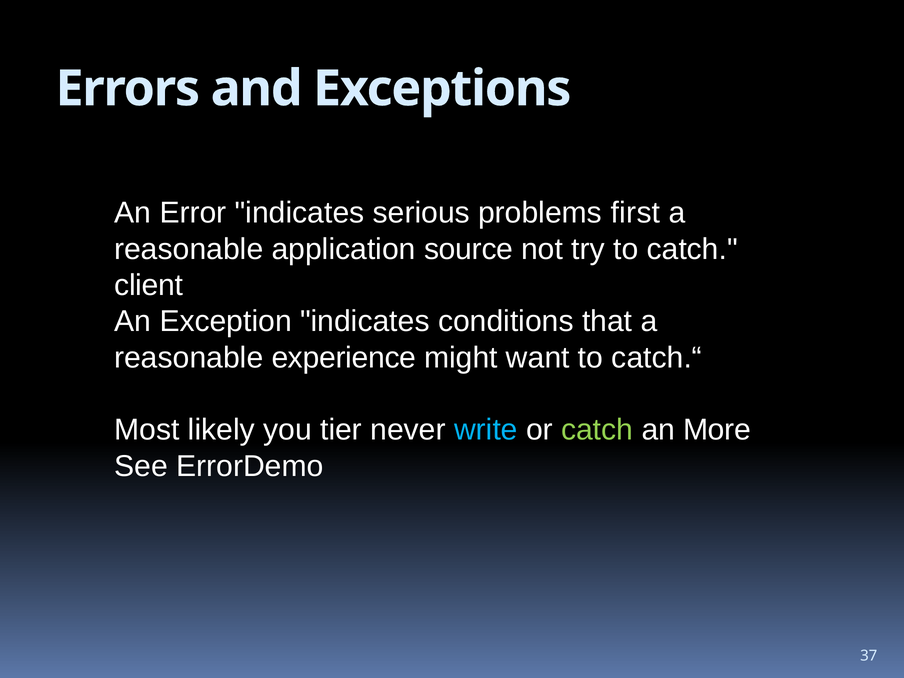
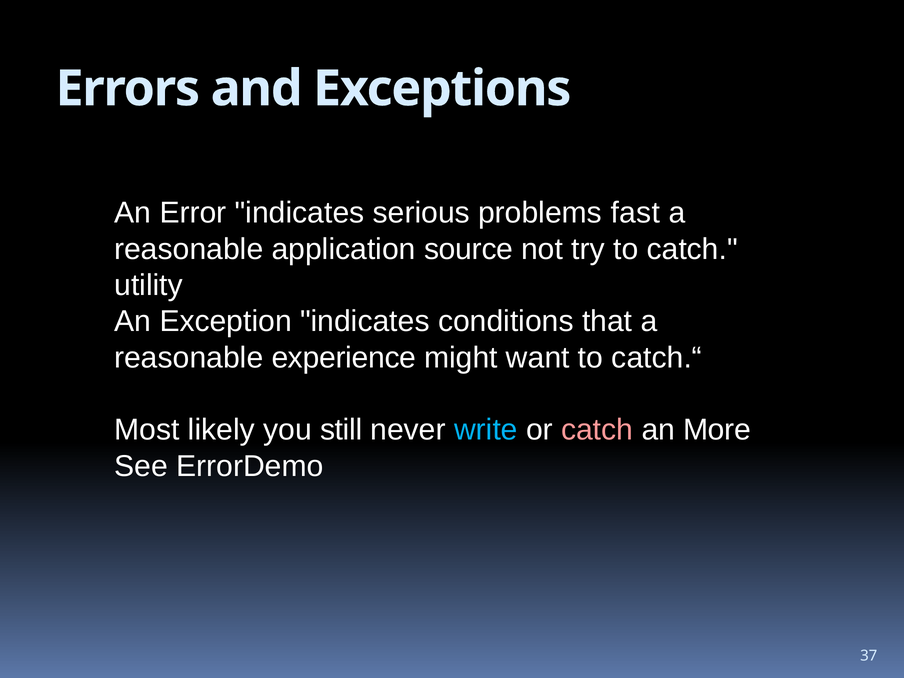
first: first -> fast
client: client -> utility
tier: tier -> still
catch at (597, 430) colour: light green -> pink
